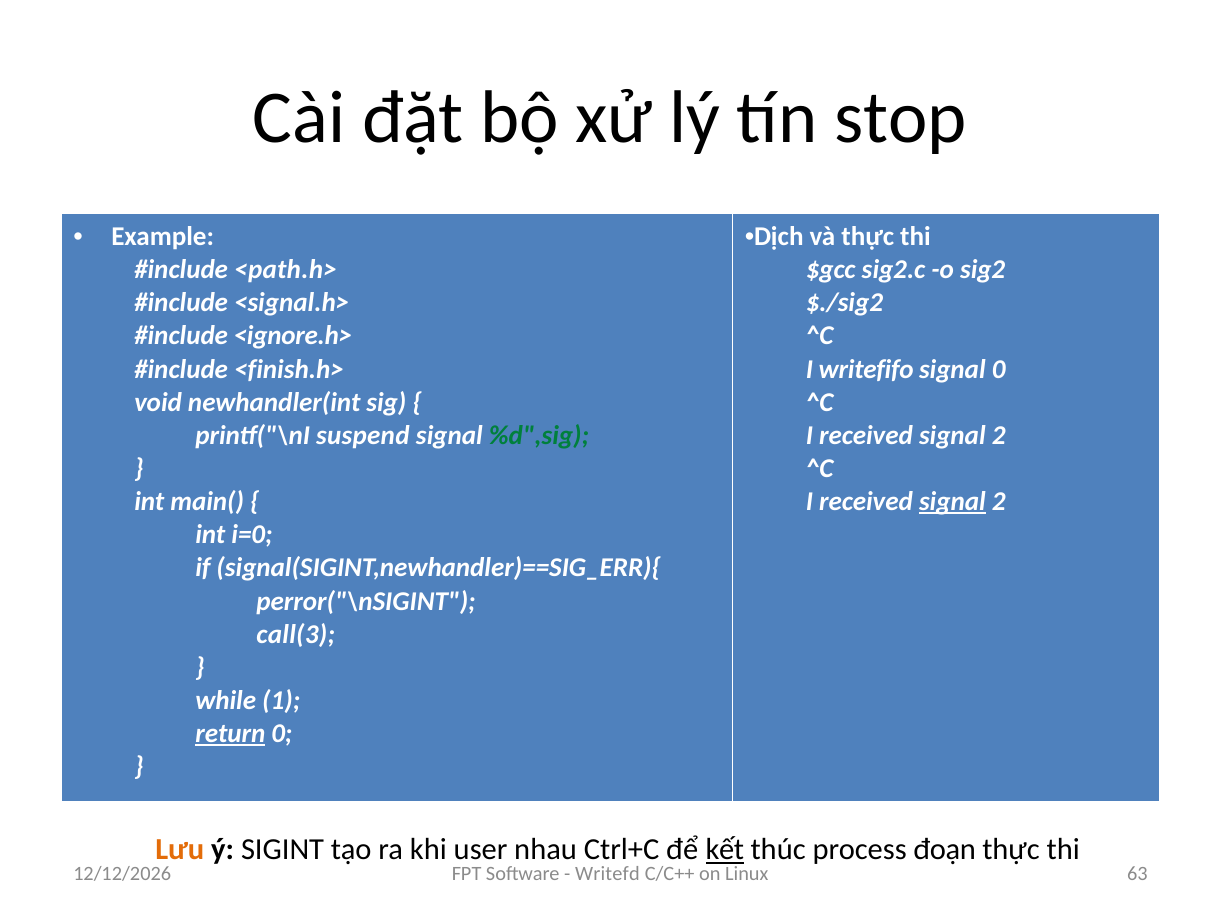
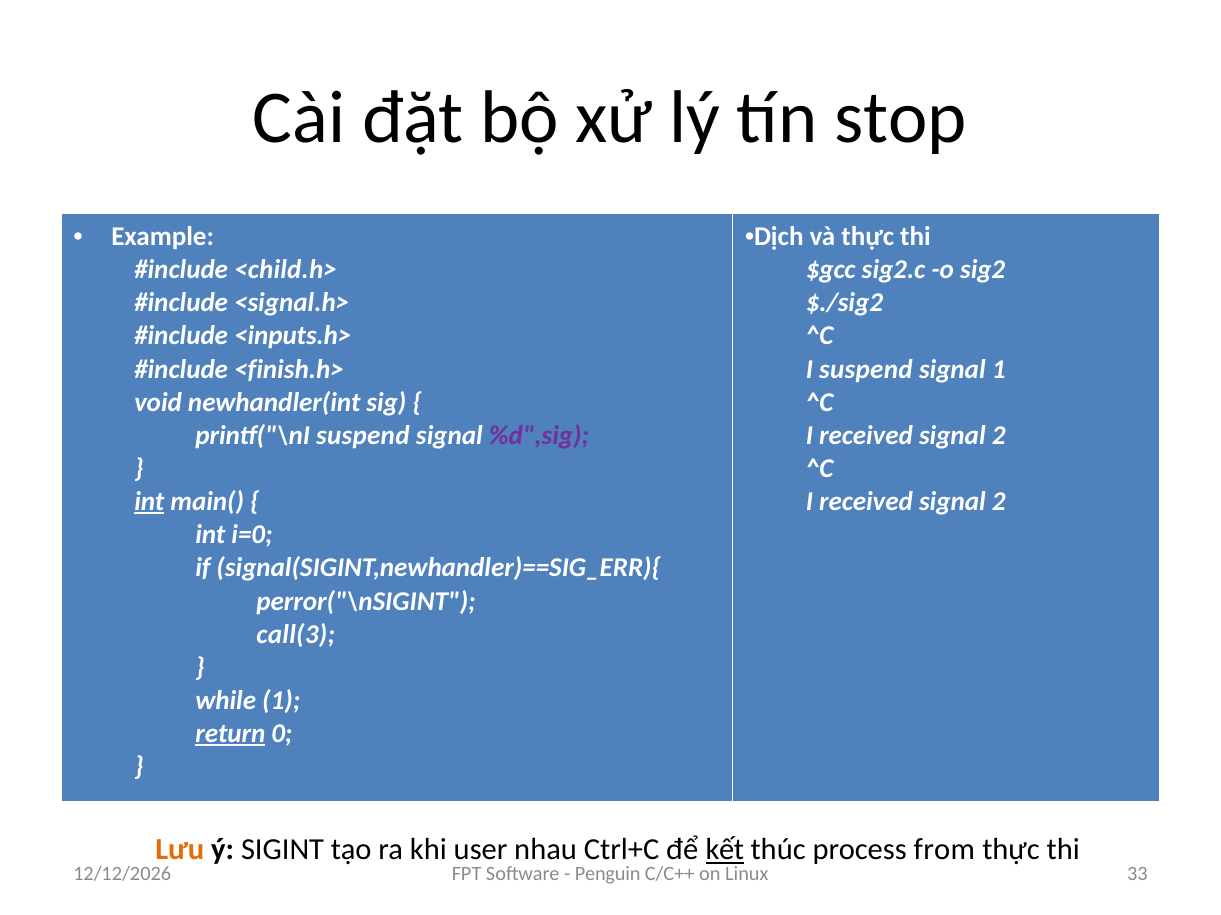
<path.h>: <path.h> -> <child.h>
<ignore.h>: <ignore.h> -> <inputs.h>
I writefifo: writefifo -> suspend
signal 0: 0 -> 1
%d",sig colour: green -> purple
int at (149, 502) underline: none -> present
signal at (952, 502) underline: present -> none
đoạn: đoạn -> from
Writefd: Writefd -> Penguin
63: 63 -> 33
